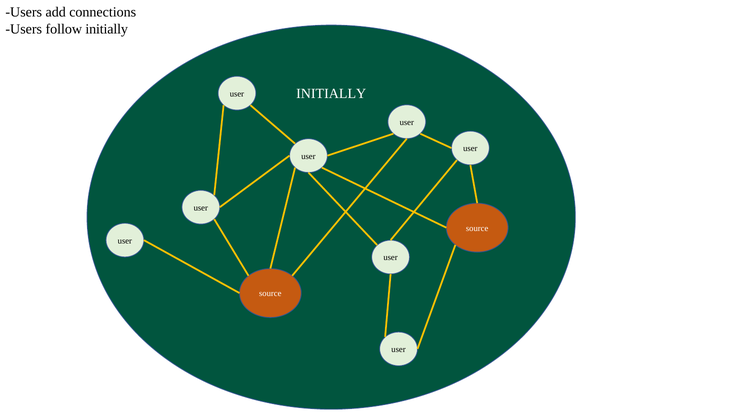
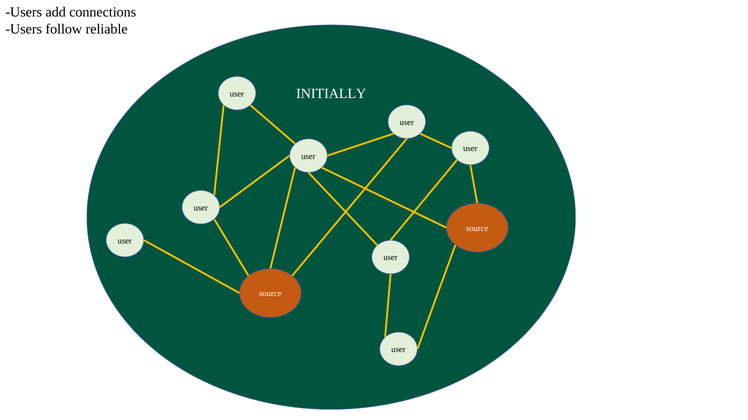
follow initially: initially -> reliable
